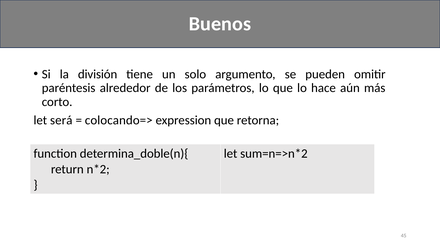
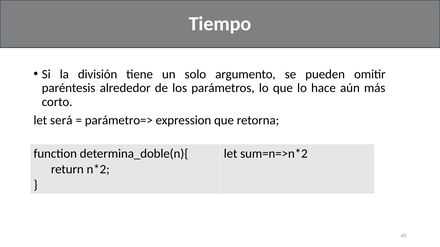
Buenos: Buenos -> Tiempo
colocando=>: colocando=> -> parámetro=>
